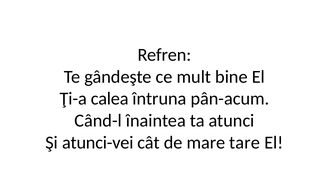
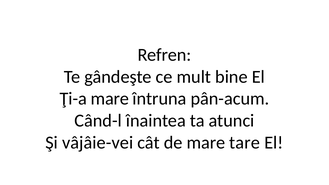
Ţi-a calea: calea -> mare
atunci-vei: atunci-vei -> vâjâie-vei
